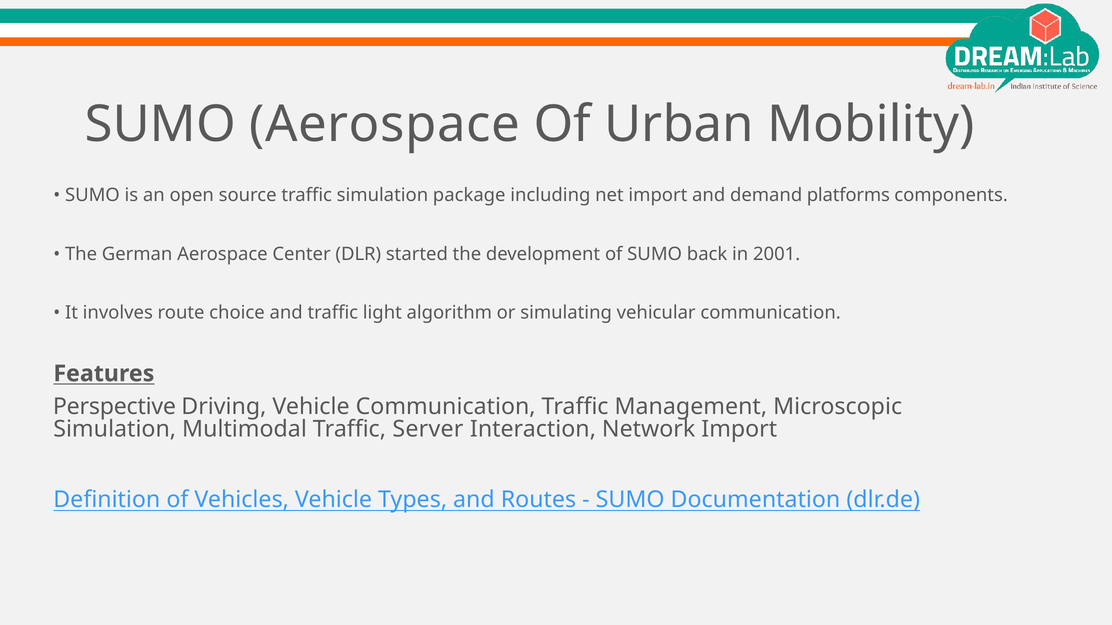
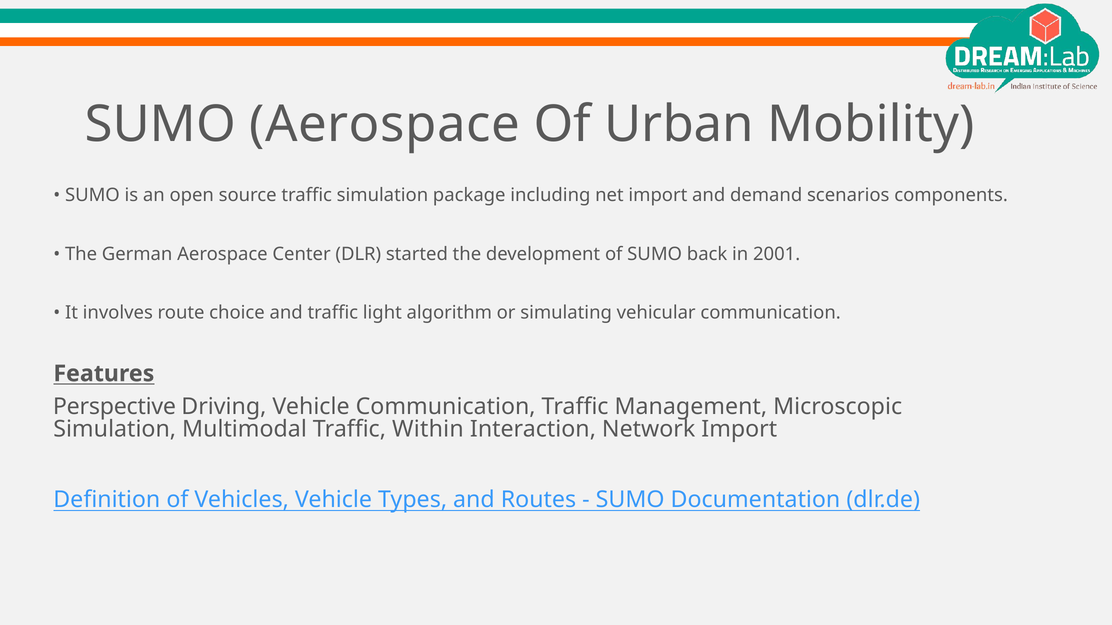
platforms: platforms -> scenarios
Server: Server -> Within
